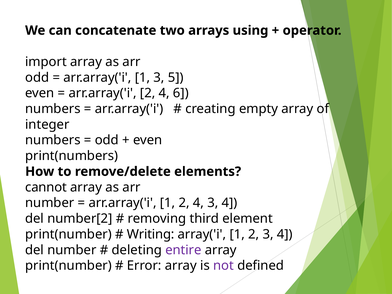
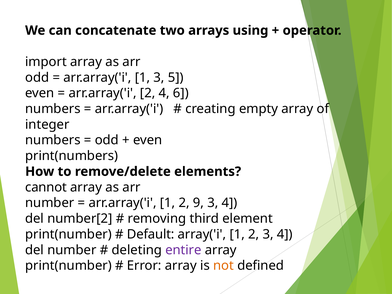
1 2 4: 4 -> 9
Writing: Writing -> Default
not colour: purple -> orange
